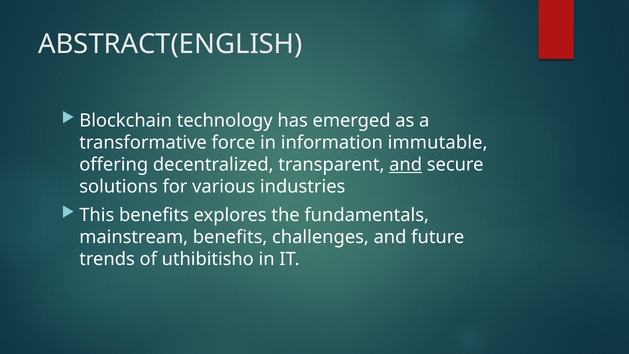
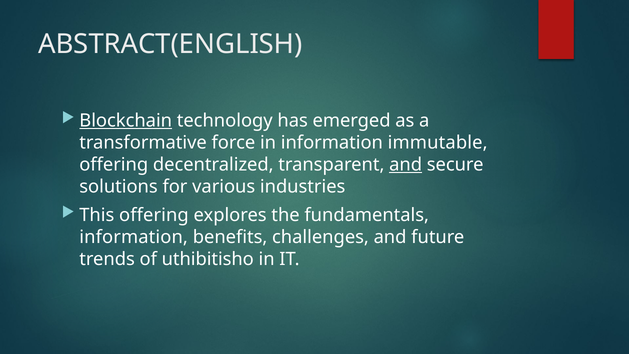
Blockchain underline: none -> present
This benefits: benefits -> offering
mainstream at (134, 237): mainstream -> information
